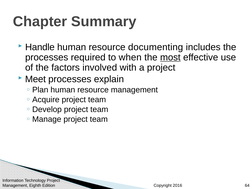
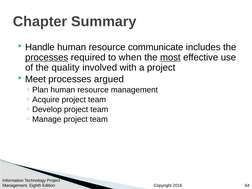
documenting: documenting -> communicate
processes at (47, 57) underline: none -> present
factors: factors -> quality
explain: explain -> argued
